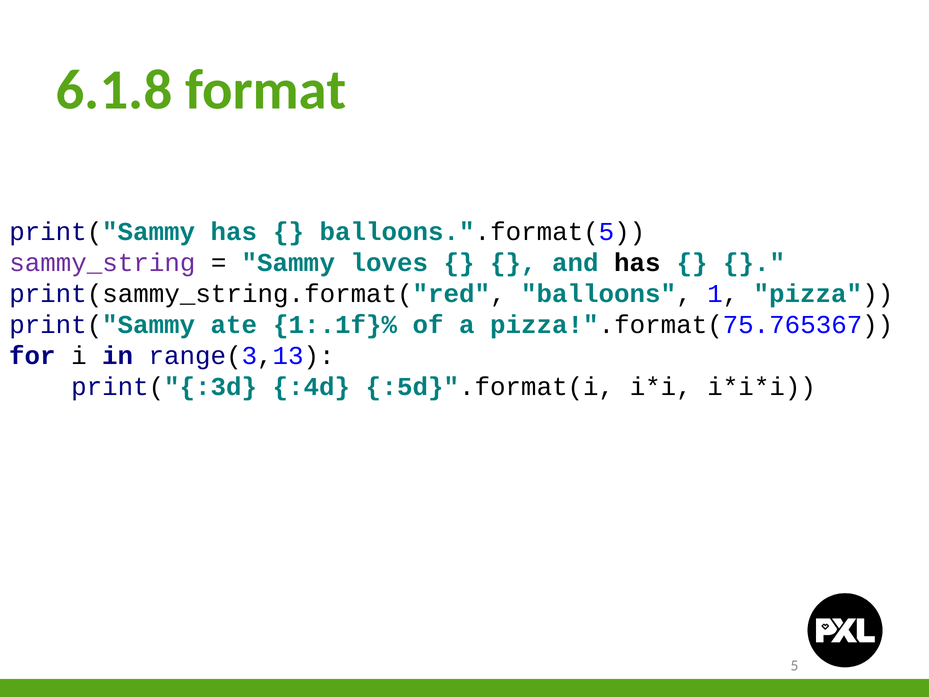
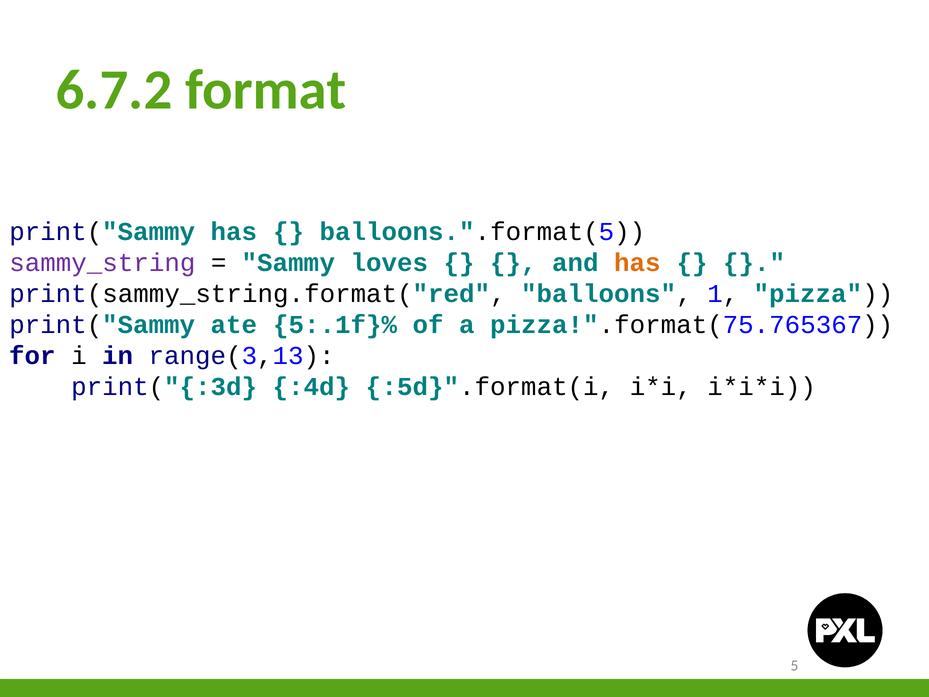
6.1.8: 6.1.8 -> 6.7.2
has at (638, 263) colour: black -> orange
1:.1f}%: 1:.1f}% -> 5:.1f}%
